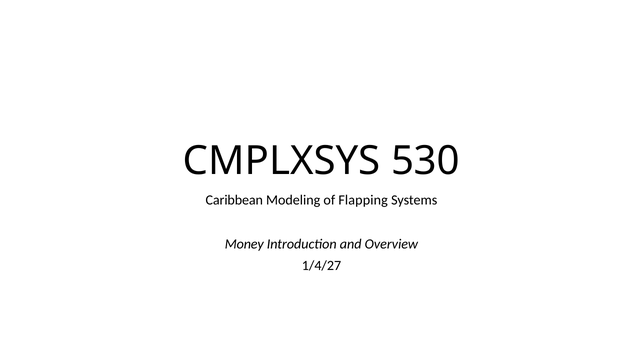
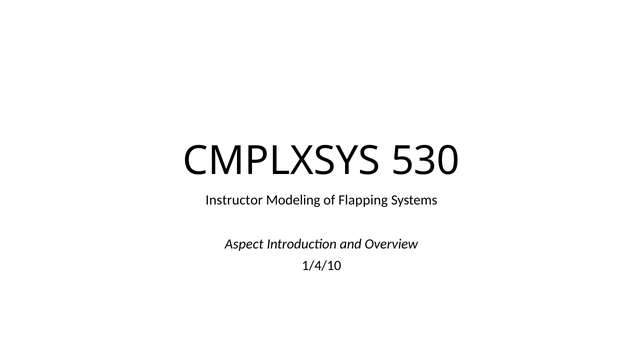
Caribbean: Caribbean -> Instructor
Money: Money -> Aspect
1/4/27: 1/4/27 -> 1/4/10
